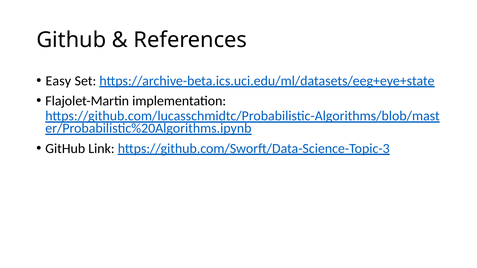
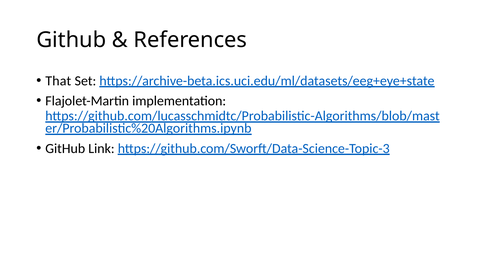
Easy: Easy -> That
